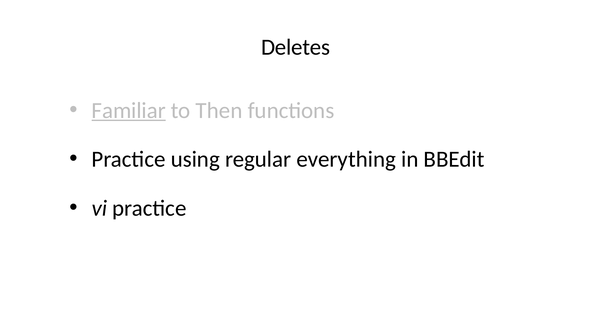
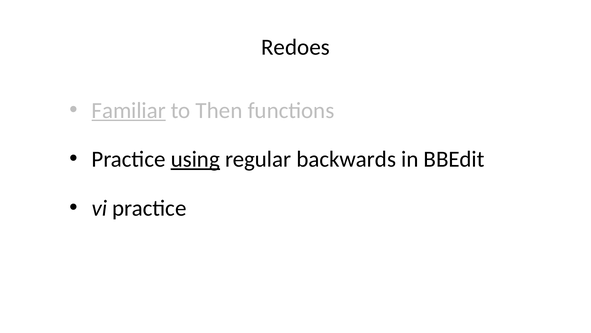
Deletes: Deletes -> Redoes
using underline: none -> present
everything: everything -> backwards
